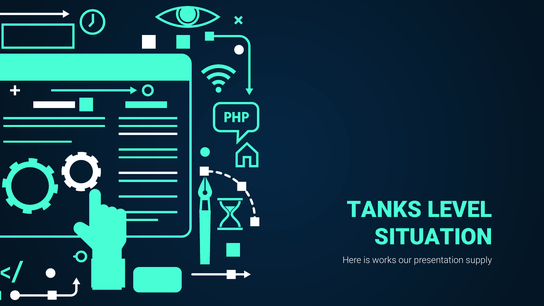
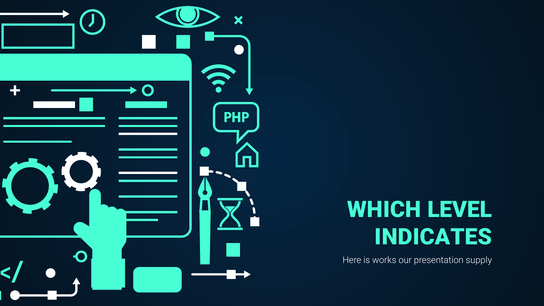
TANKS: TANKS -> WHICH
SITUATION: SITUATION -> INDICATES
